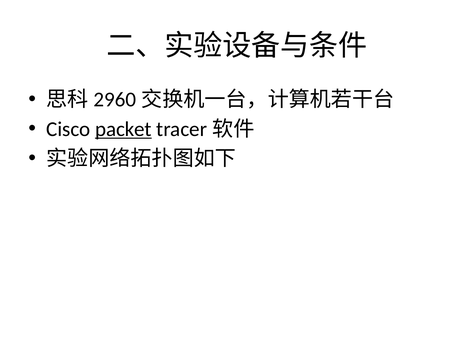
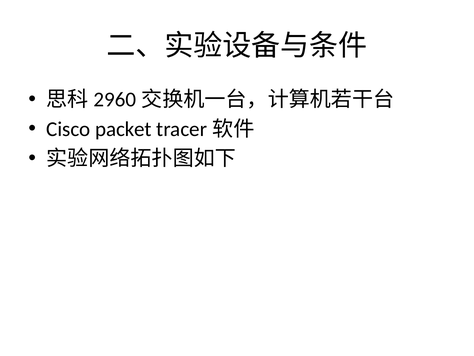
packet underline: present -> none
